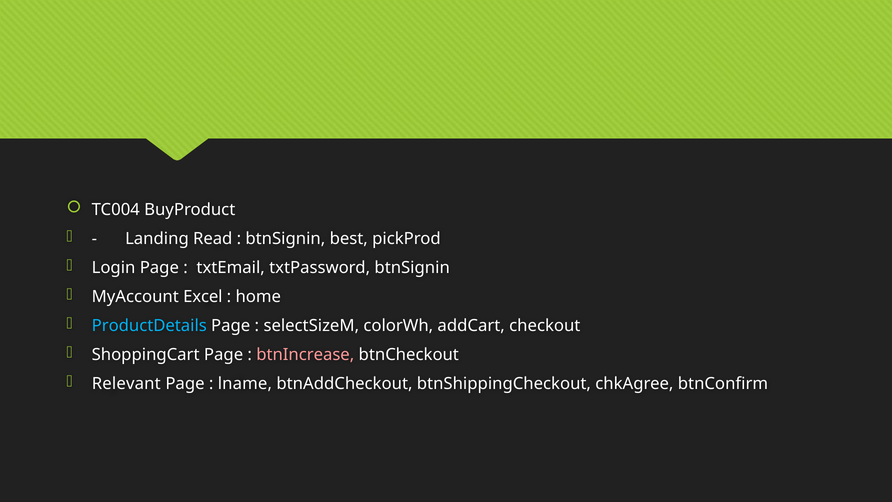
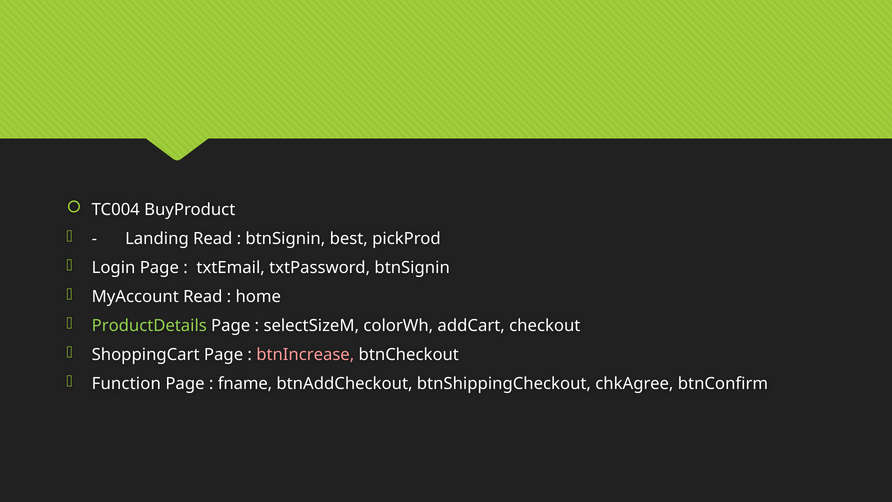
MyAccount Excel: Excel -> Read
ProductDetails colour: light blue -> light green
Relevant: Relevant -> Function
lname: lname -> fname
